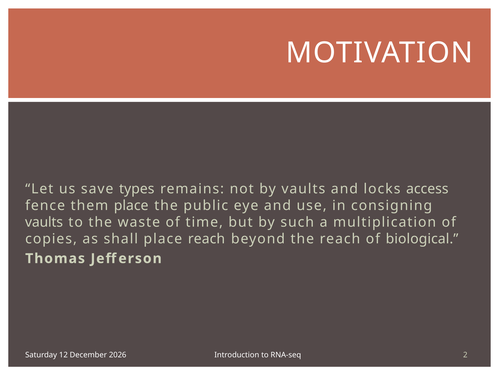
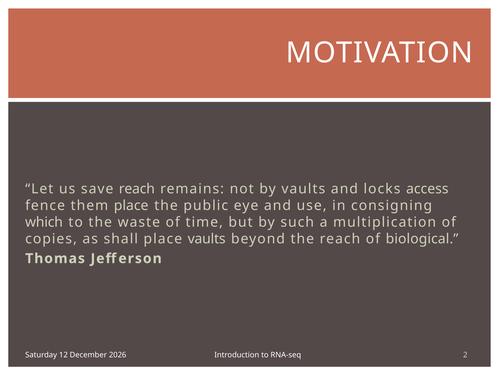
save types: types -> reach
vaults at (44, 222): vaults -> which
place reach: reach -> vaults
